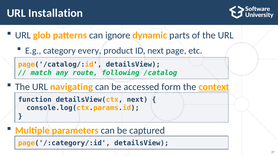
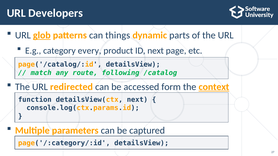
Installation: Installation -> Developers
glob underline: none -> present
ignore: ignore -> things
navigating: navigating -> redirected
